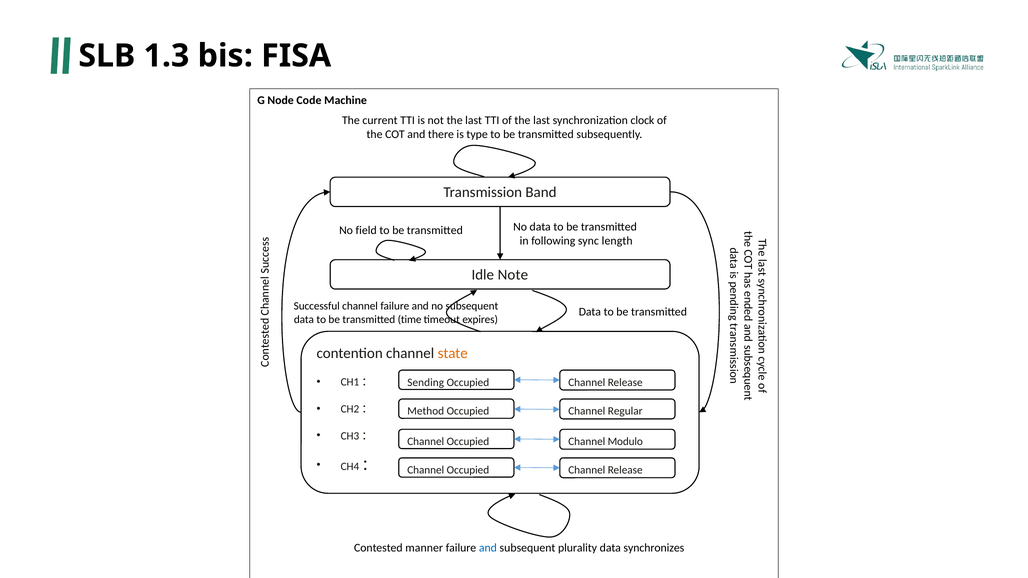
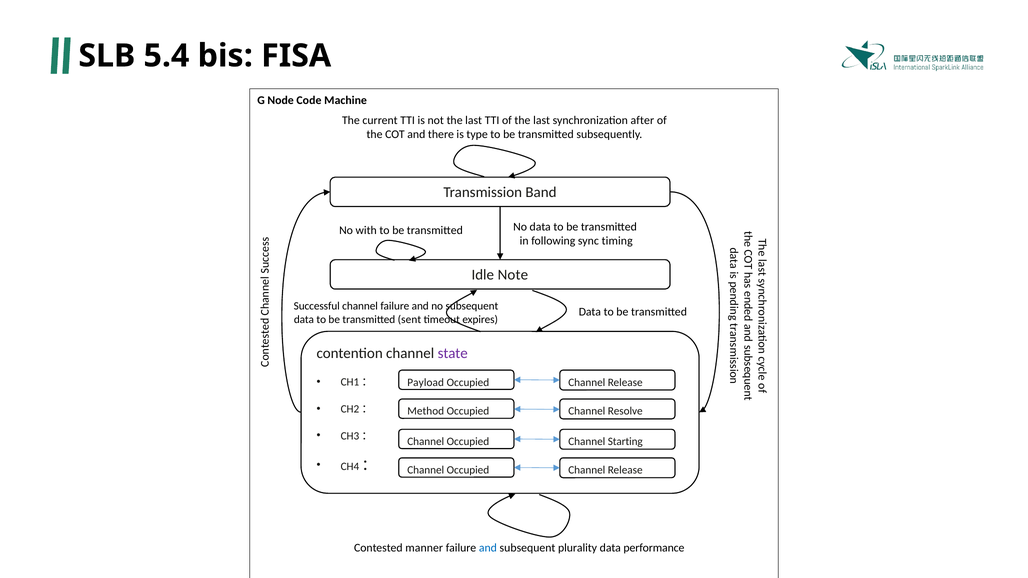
1.3: 1.3 -> 5.4
clock: clock -> after
field: field -> with
length: length -> timing
time: time -> sent
state colour: orange -> purple
Sending: Sending -> Payload
Regular: Regular -> Resolve
Modulo: Modulo -> Starting
synchronizes: synchronizes -> performance
